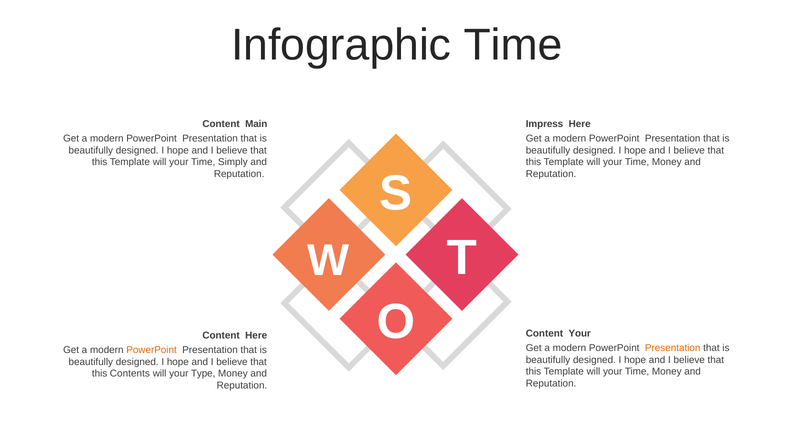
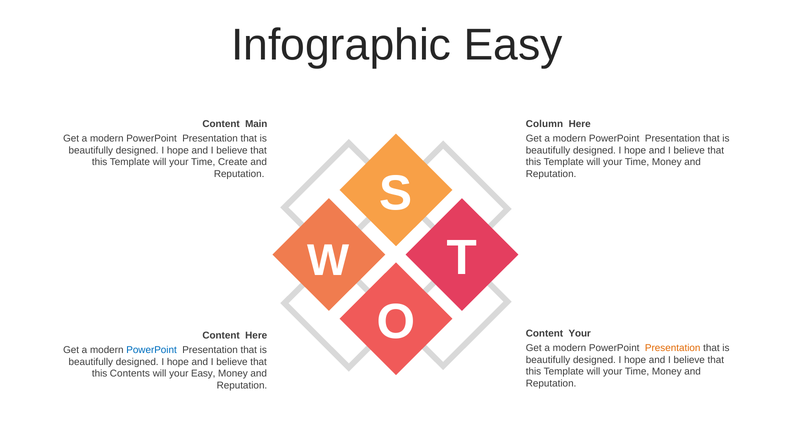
Infographic Time: Time -> Easy
Impress: Impress -> Column
Simply: Simply -> Create
PowerPoint at (152, 350) colour: orange -> blue
your Type: Type -> Easy
